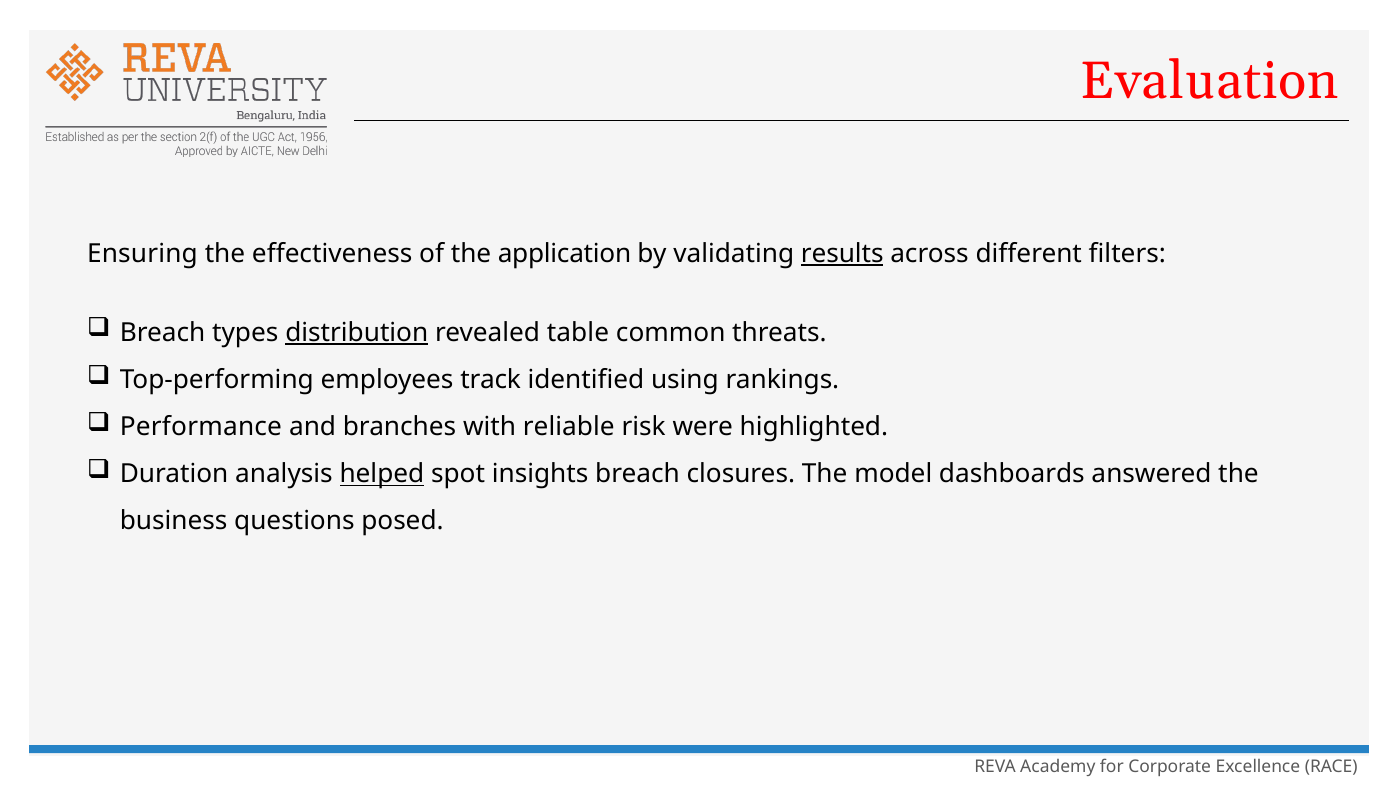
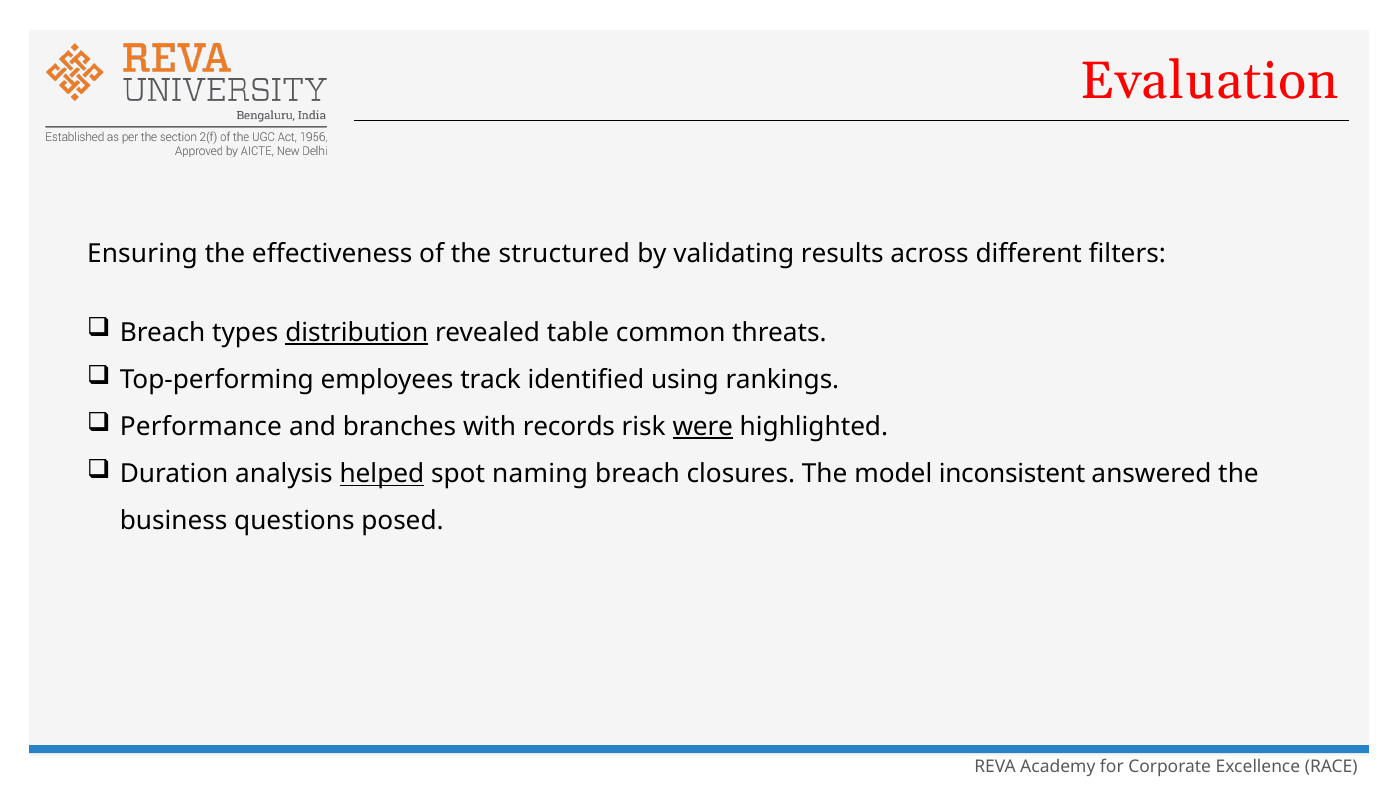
application: application -> structured
results underline: present -> none
reliable: reliable -> records
were underline: none -> present
insights: insights -> naming
dashboards: dashboards -> inconsistent
